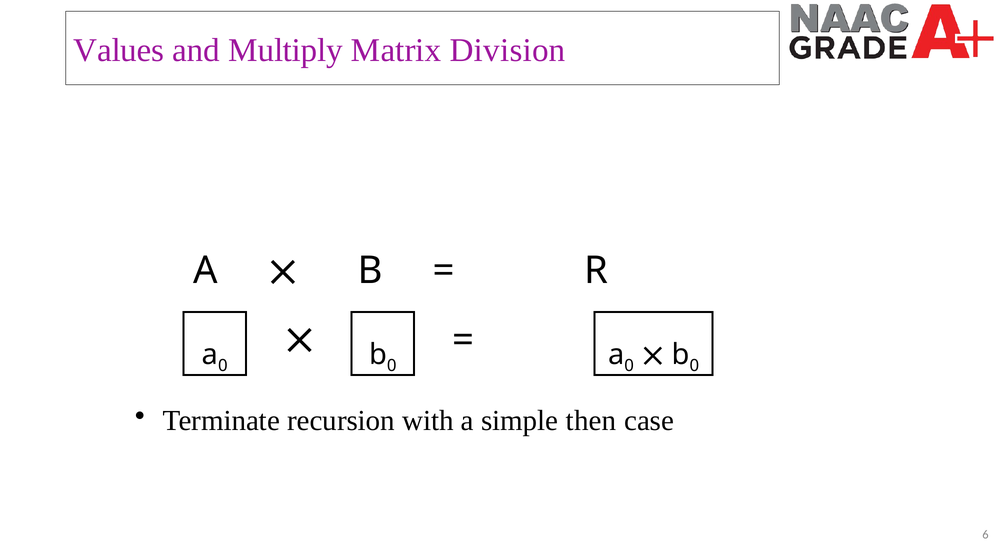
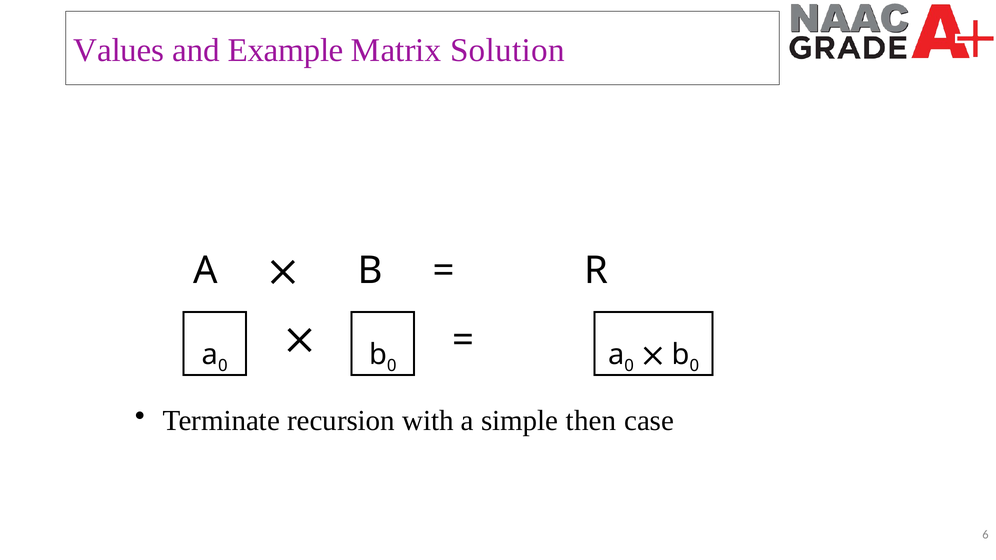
Multiply: Multiply -> Example
Division: Division -> Solution
